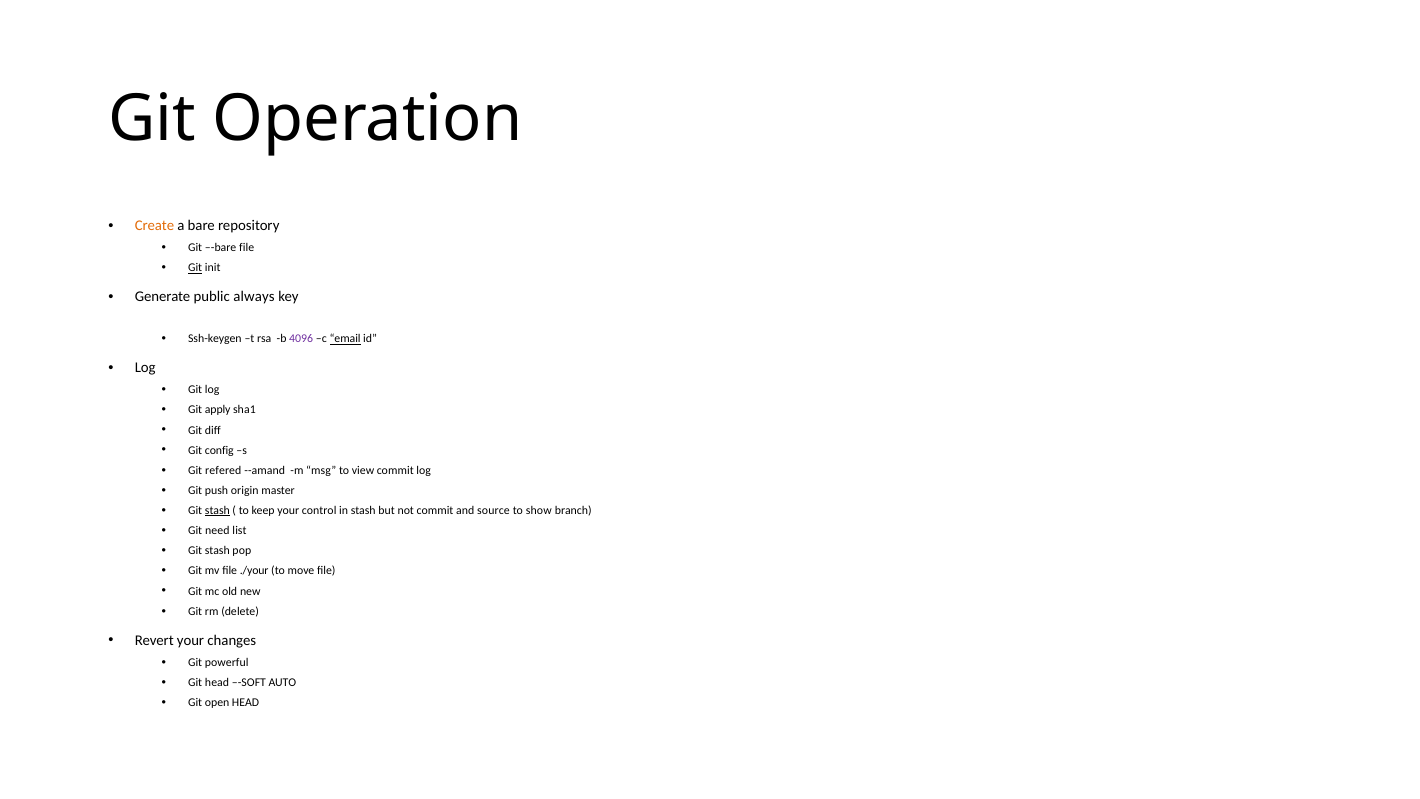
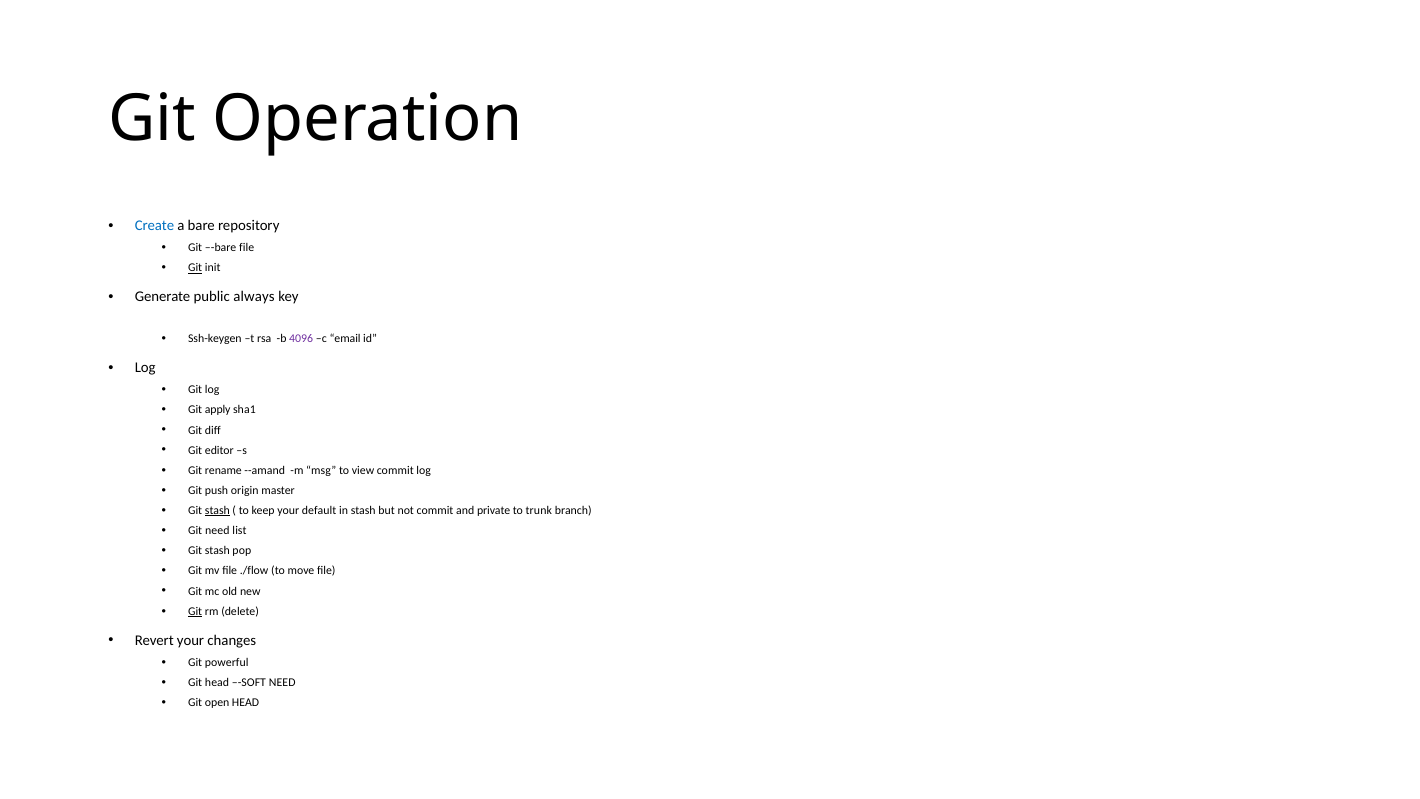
Create colour: orange -> blue
email underline: present -> none
config: config -> editor
refered: refered -> rename
control: control -> default
source: source -> private
show: show -> trunk
./your: ./your -> ./flow
Git at (195, 611) underline: none -> present
–-SOFT AUTO: AUTO -> NEED
